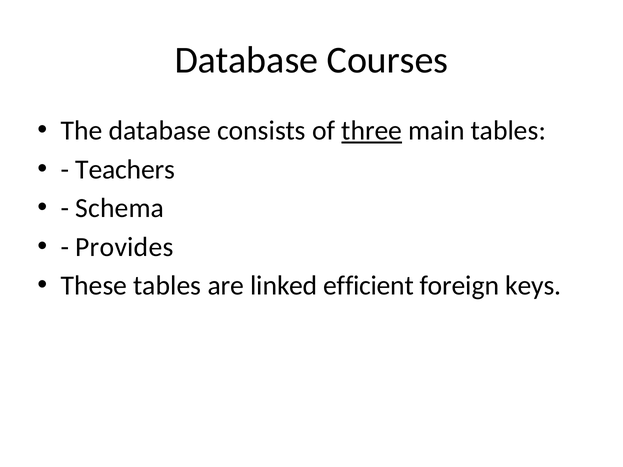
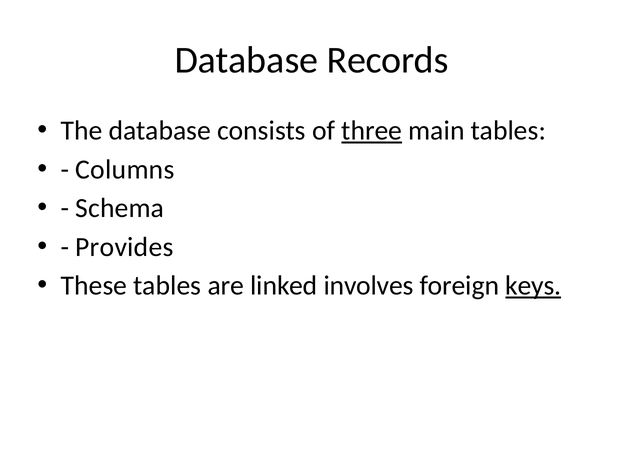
Courses: Courses -> Records
Teachers: Teachers -> Columns
efficient: efficient -> involves
keys underline: none -> present
